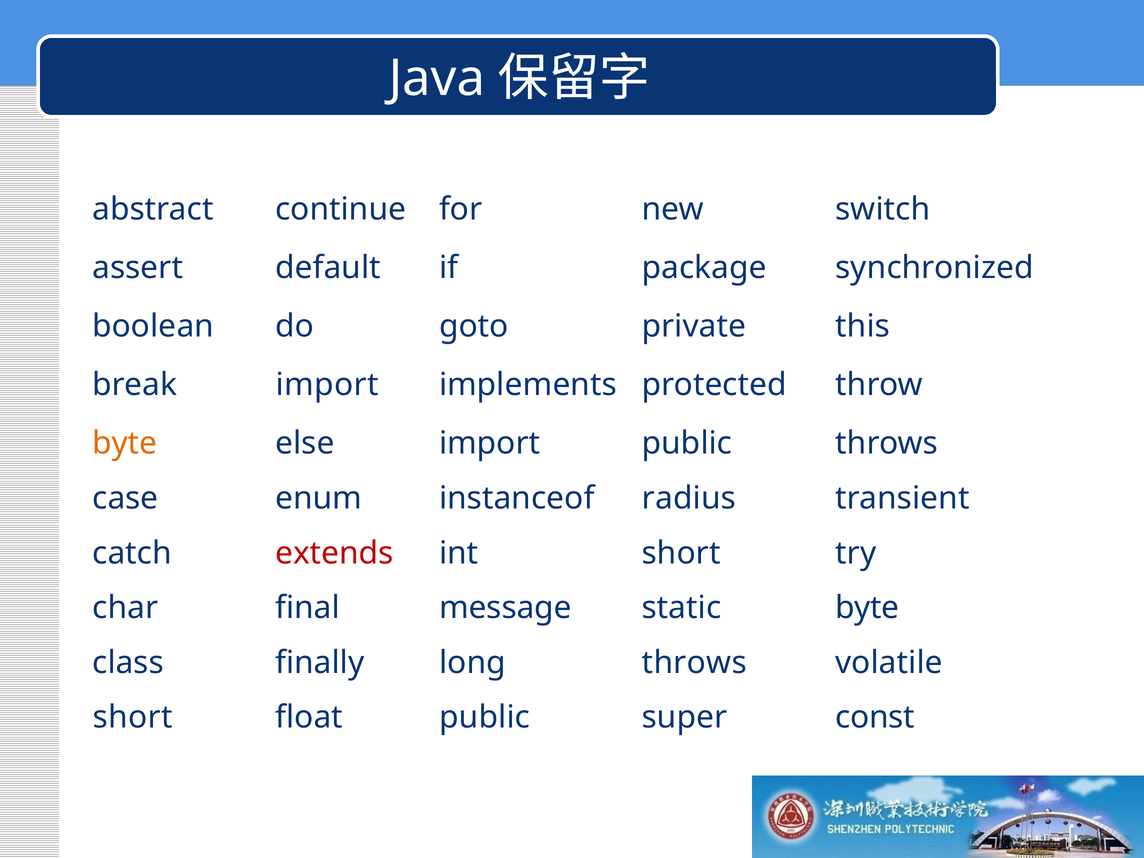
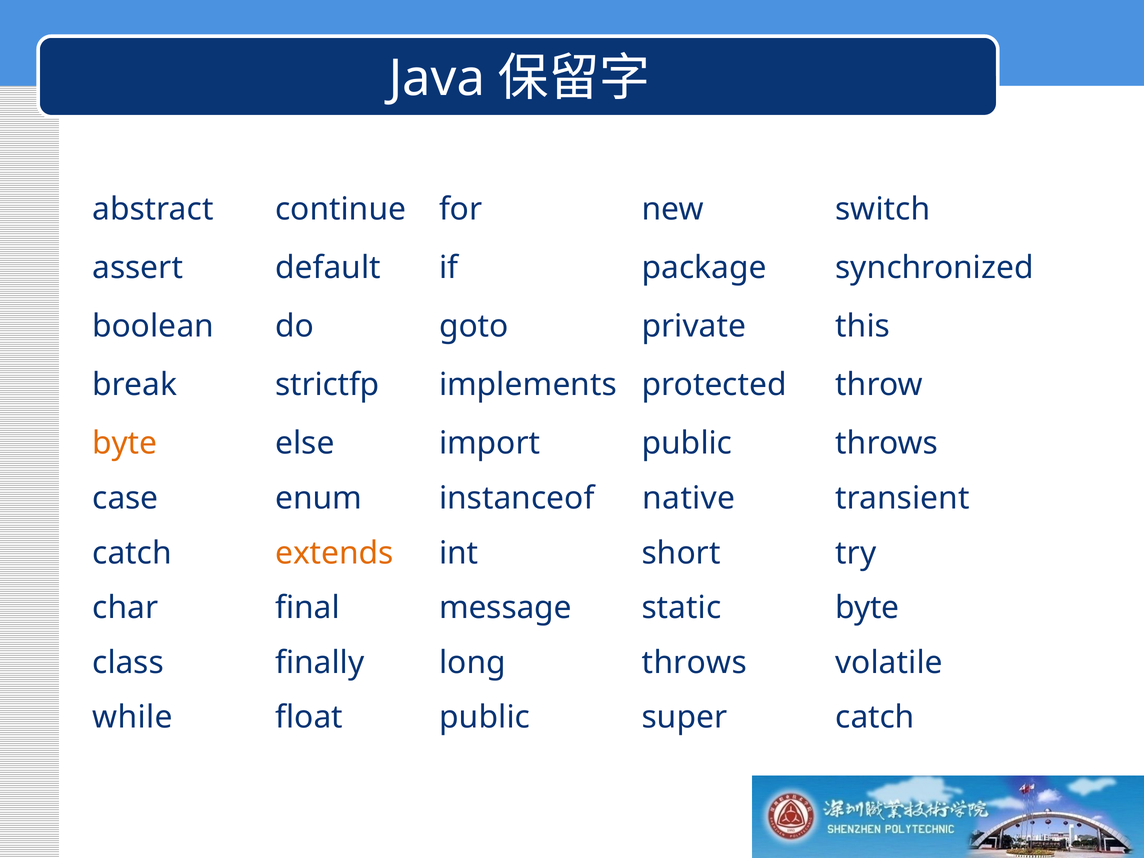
break import: import -> strictfp
radius: radius -> native
extends colour: red -> orange
short at (133, 717): short -> while
super const: const -> catch
